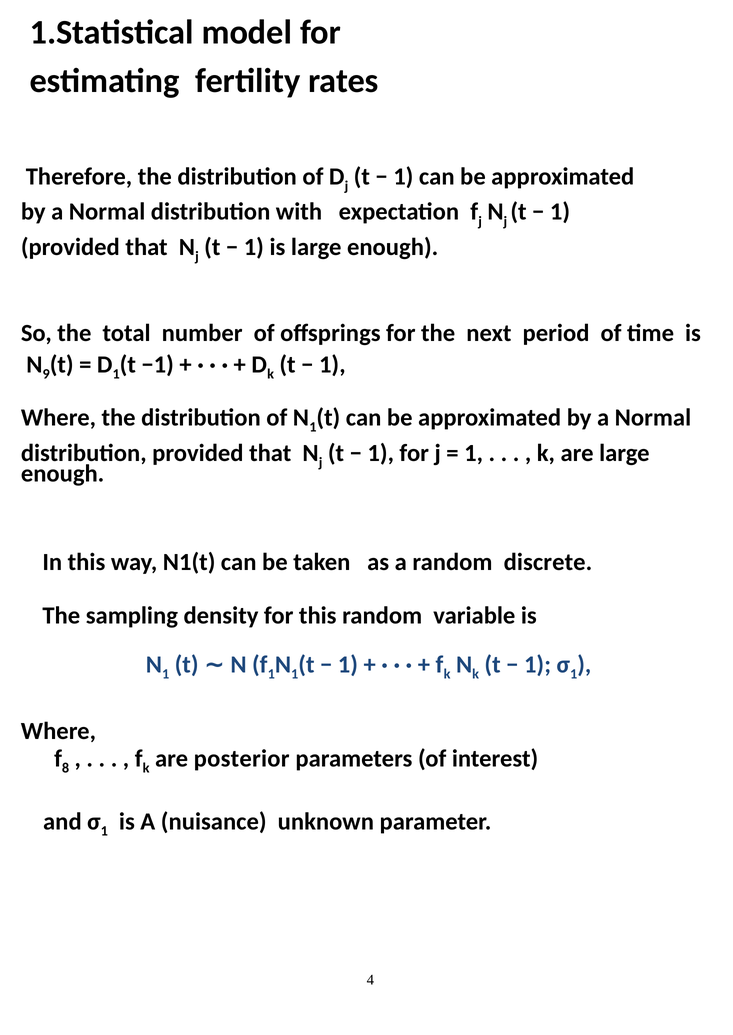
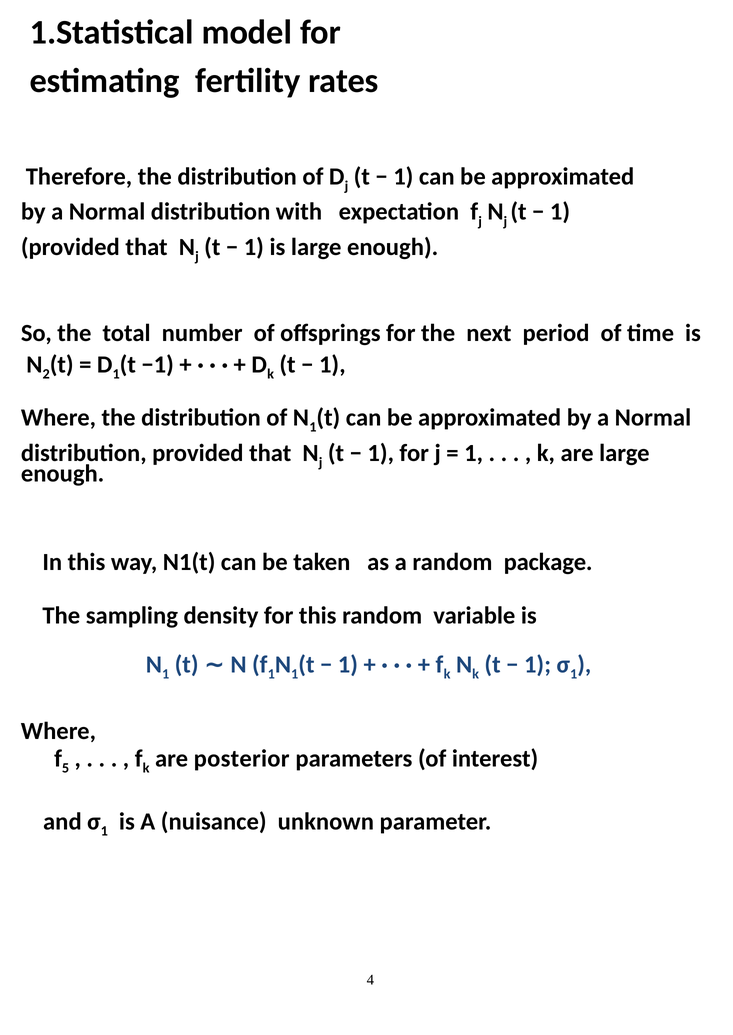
9: 9 -> 2
discrete: discrete -> package
8: 8 -> 5
